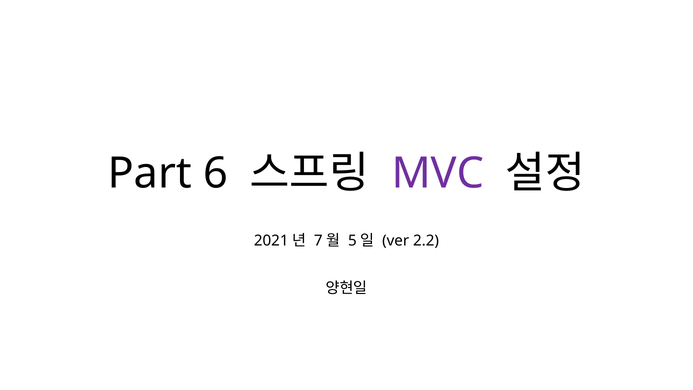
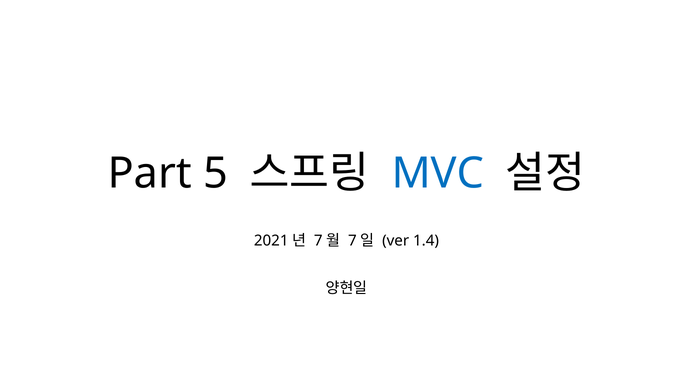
6: 6 -> 5
MVC colour: purple -> blue
5 at (352, 241): 5 -> 7
2.2: 2.2 -> 1.4
